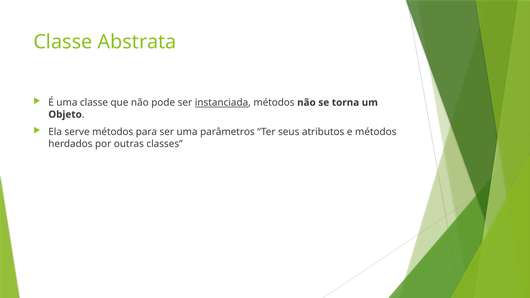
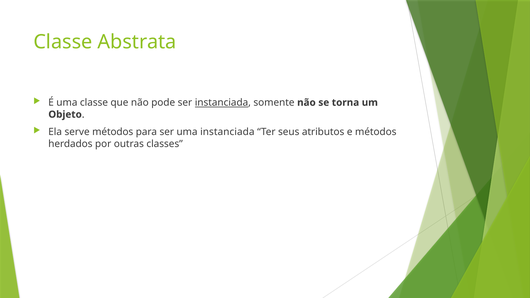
instanciada métodos: métodos -> somente
uma parâmetros: parâmetros -> instanciada
